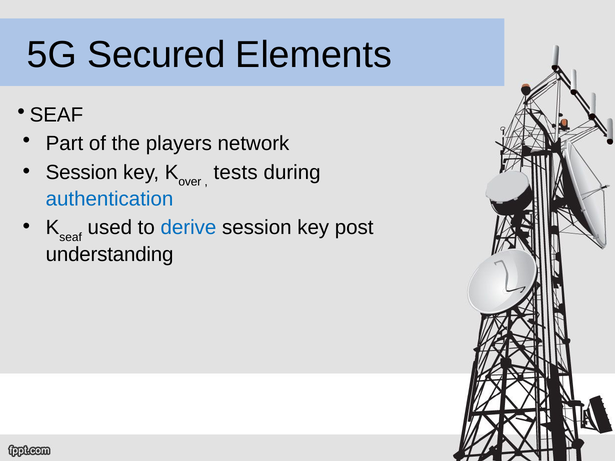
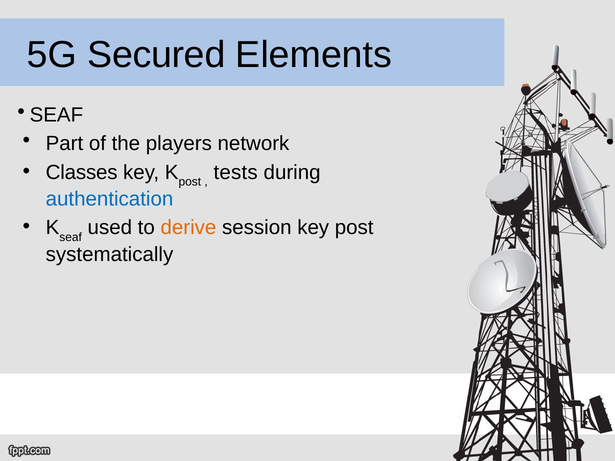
Session at (82, 172): Session -> Classes
over at (190, 182): over -> post
derive colour: blue -> orange
understanding: understanding -> systematically
